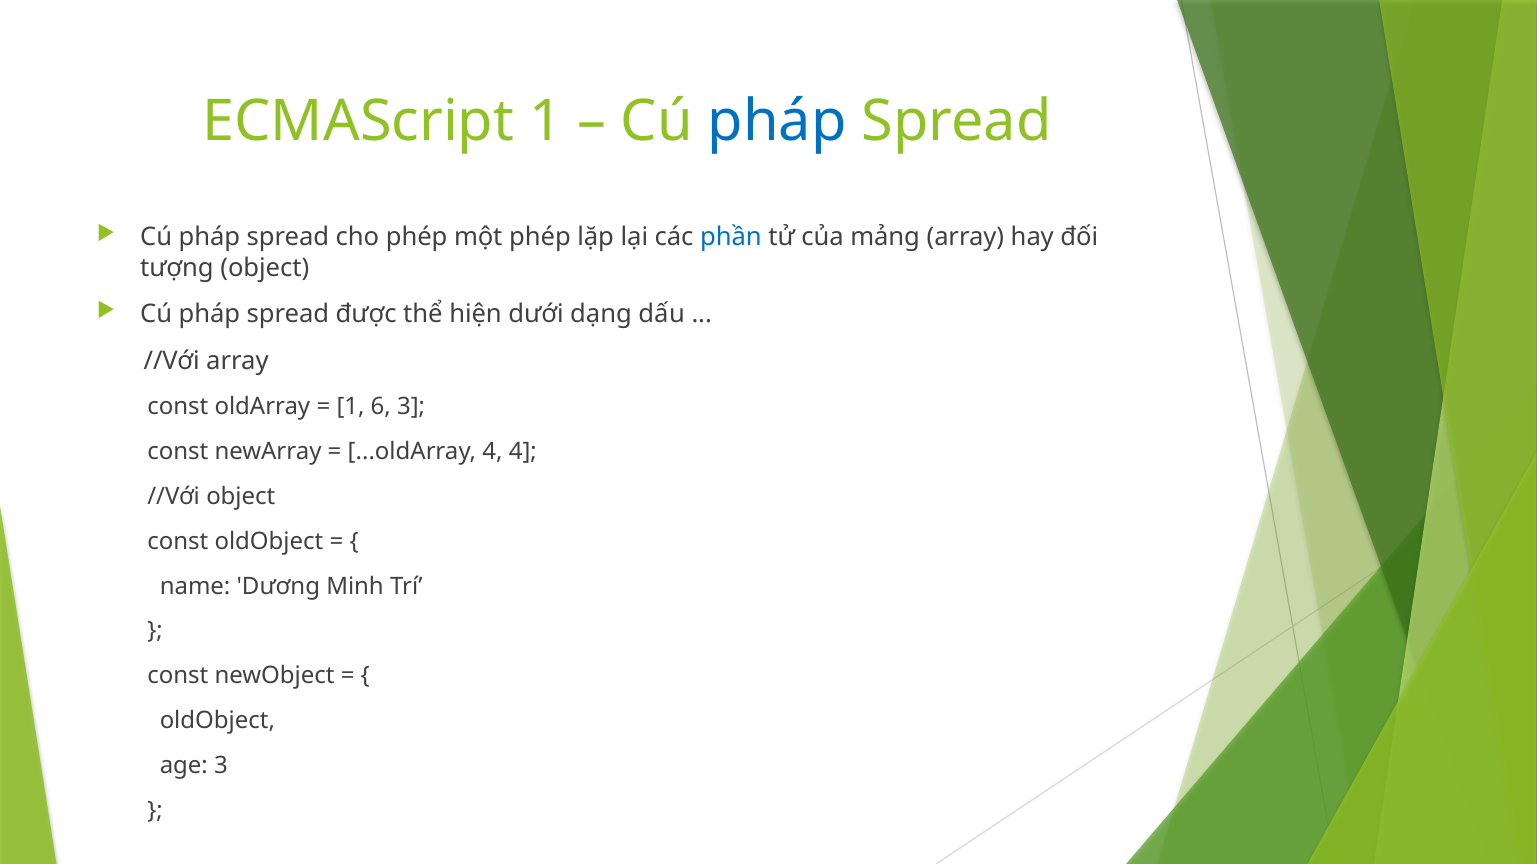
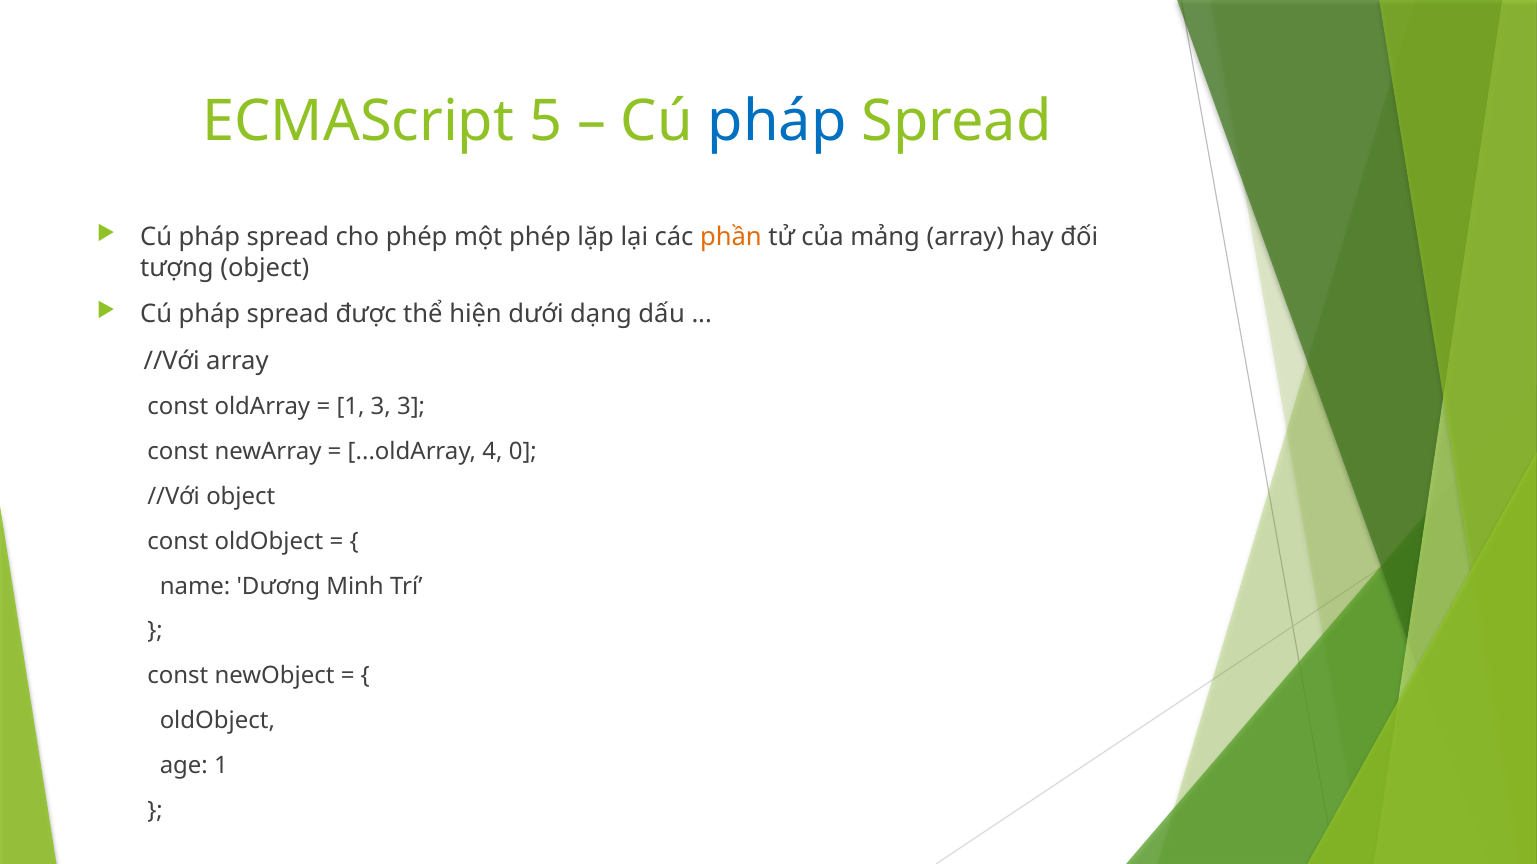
ECMAScript 1: 1 -> 5
phần colour: blue -> orange
1 6: 6 -> 3
4 4: 4 -> 0
age 3: 3 -> 1
